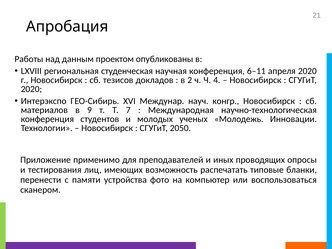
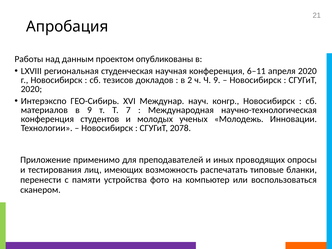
Ч 4: 4 -> 9
2050: 2050 -> 2078
